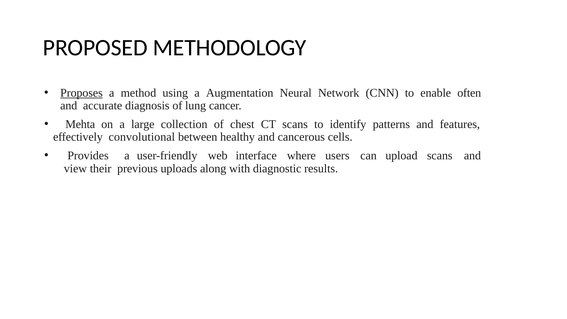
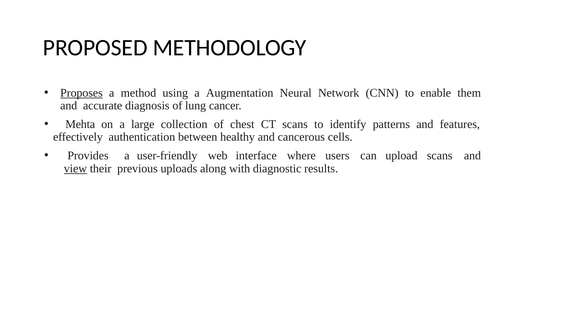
often: often -> them
convolutional: convolutional -> authentication
view underline: none -> present
